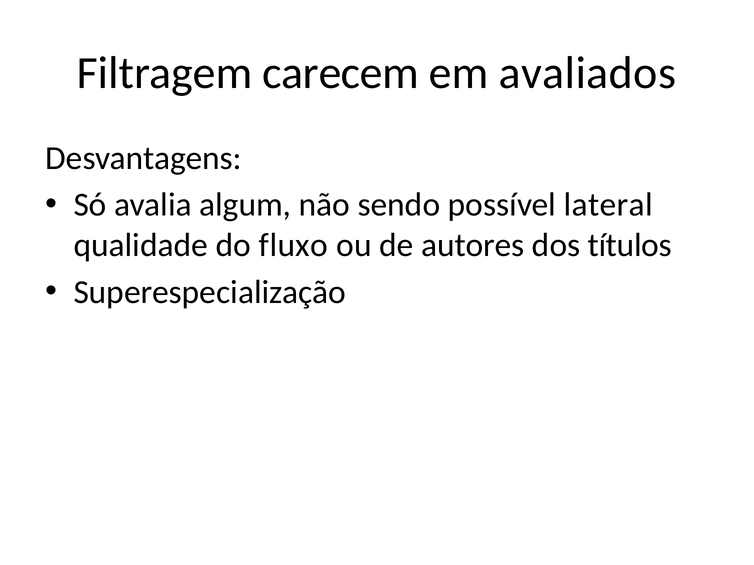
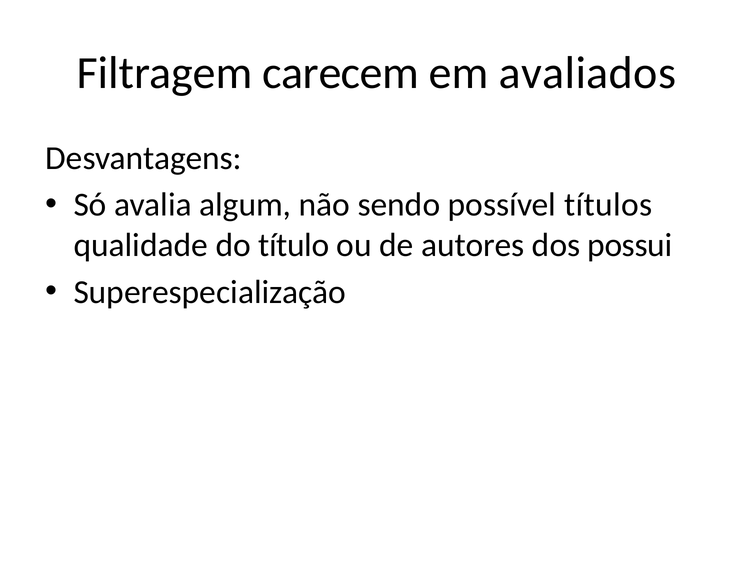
lateral: lateral -> títulos
fluxo: fluxo -> título
títulos: títulos -> possui
